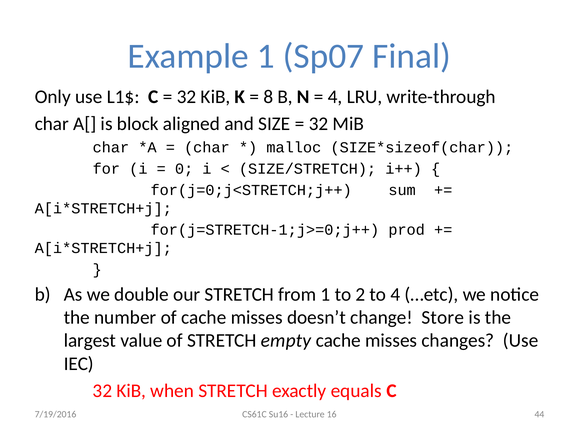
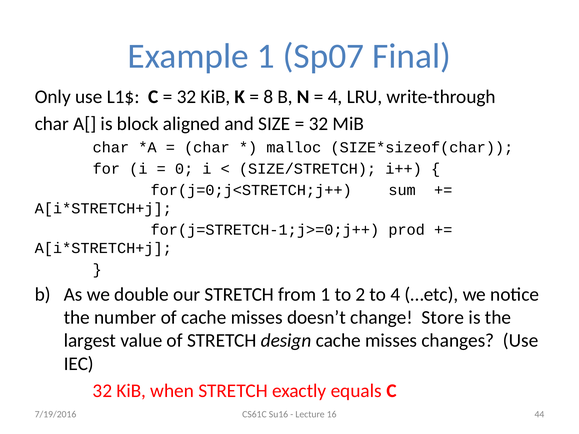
empty: empty -> design
